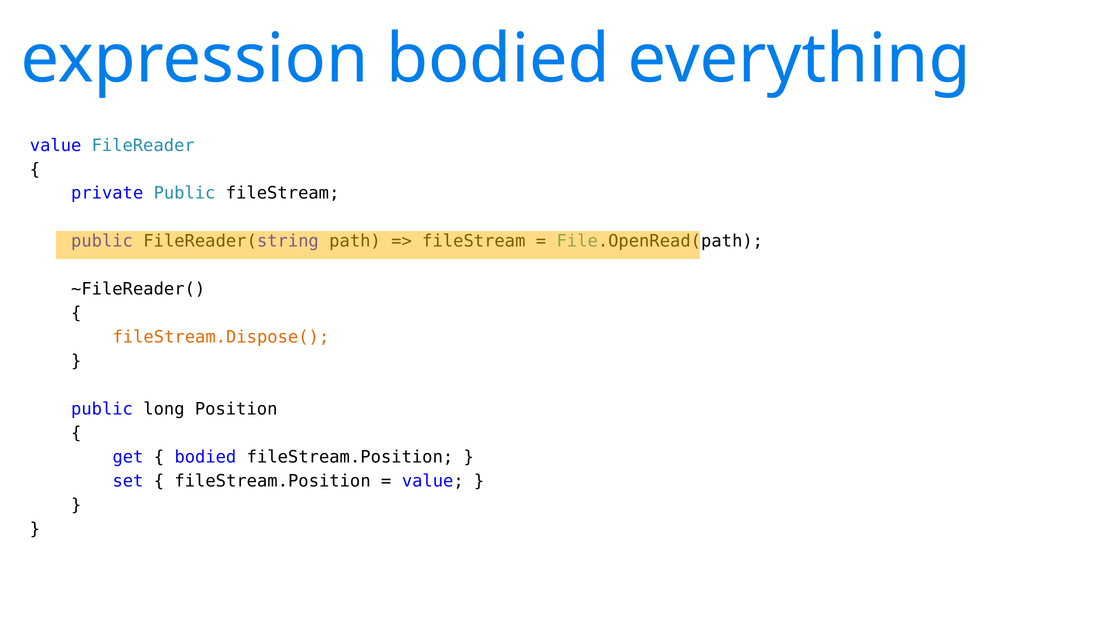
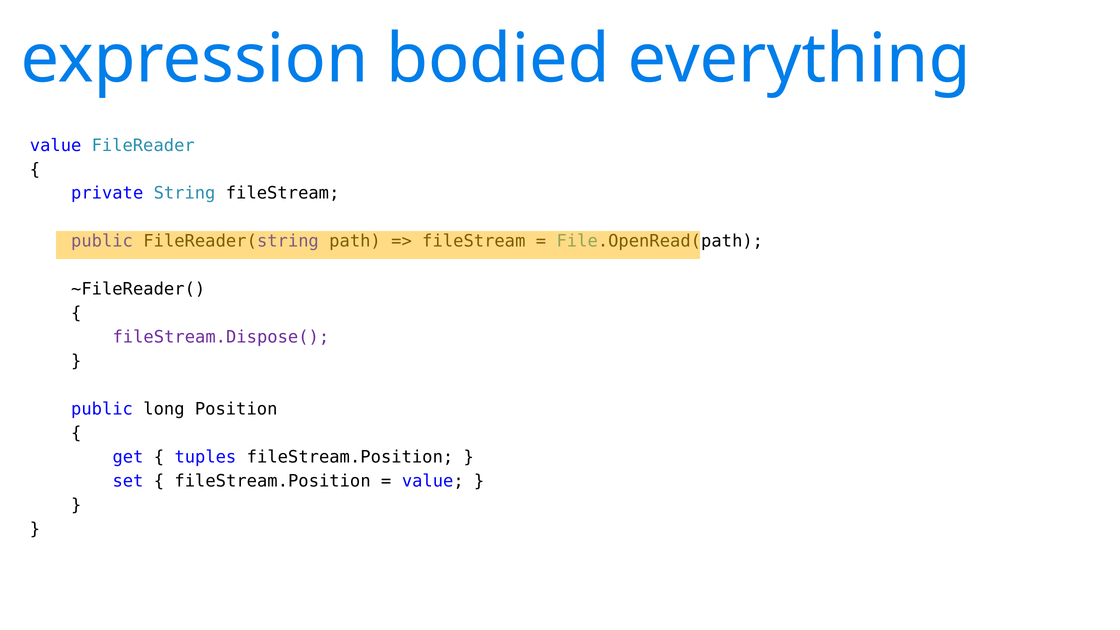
private Public: Public -> String
fileStream.Dispose( colour: orange -> purple
bodied at (205, 457): bodied -> tuples
